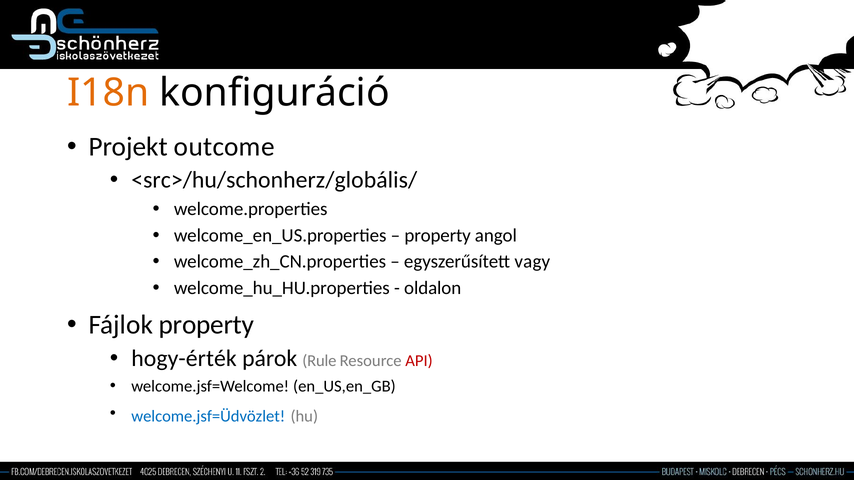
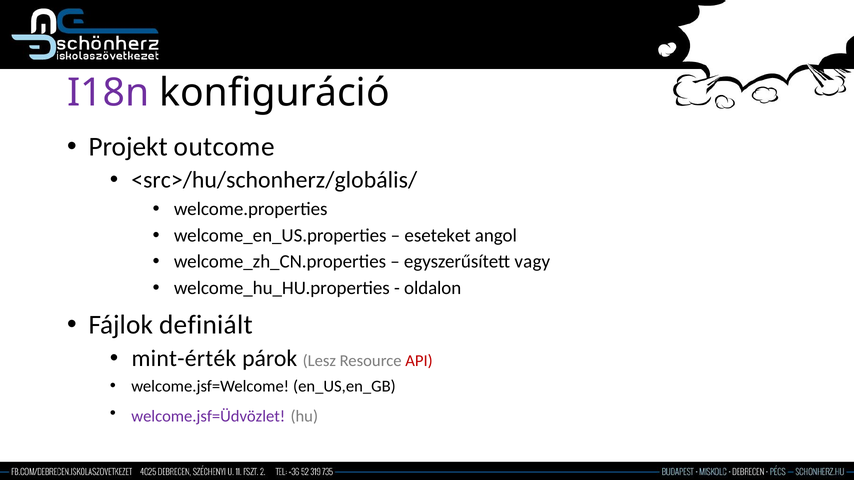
I18n colour: orange -> purple
property at (438, 236): property -> eseteket
Fájlok property: property -> definiált
hogy-érték: hogy-érték -> mint-érték
Rule: Rule -> Lesz
welcome.jsf=Üdvözlet colour: blue -> purple
